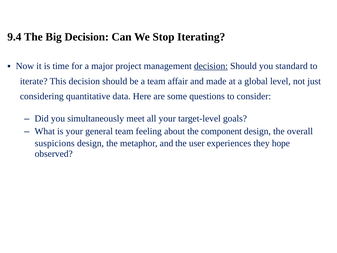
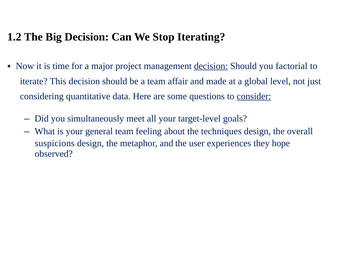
9.4: 9.4 -> 1.2
standard: standard -> factorial
consider underline: none -> present
component: component -> techniques
